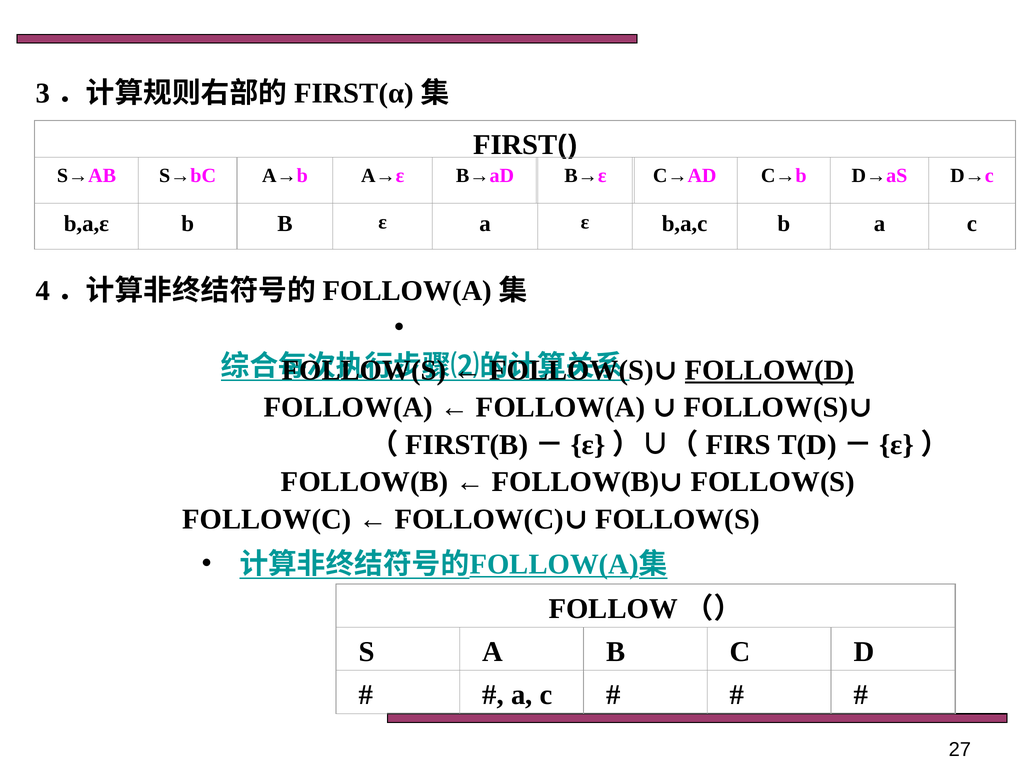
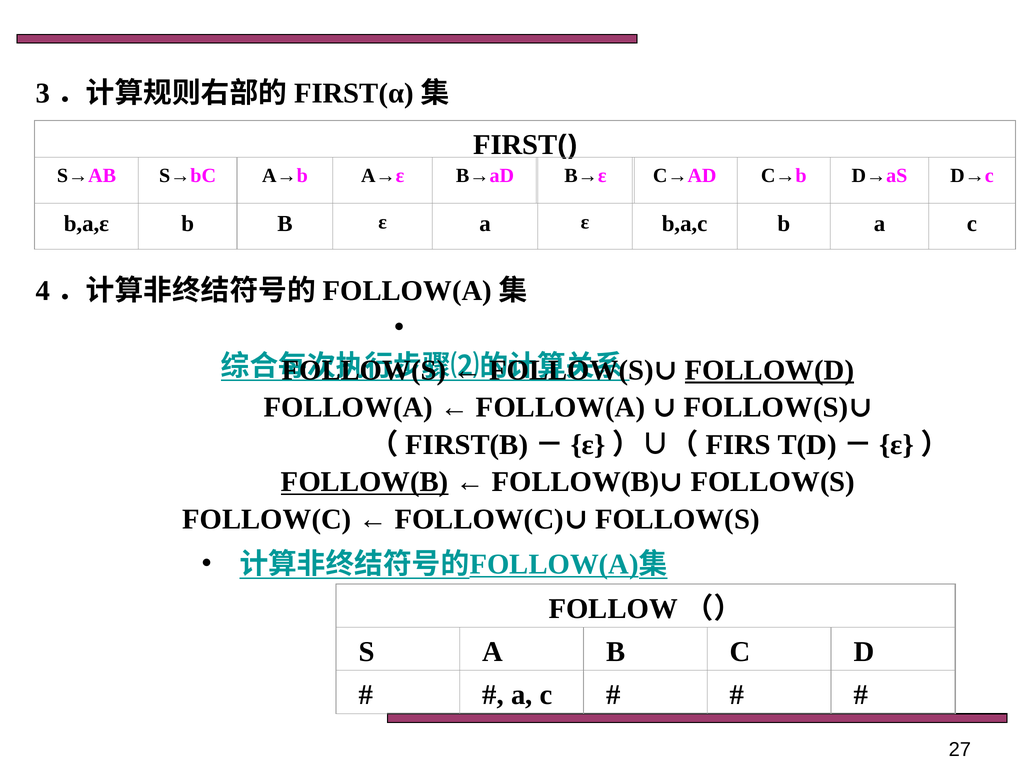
FOLLOW(B at (365, 482) underline: none -> present
